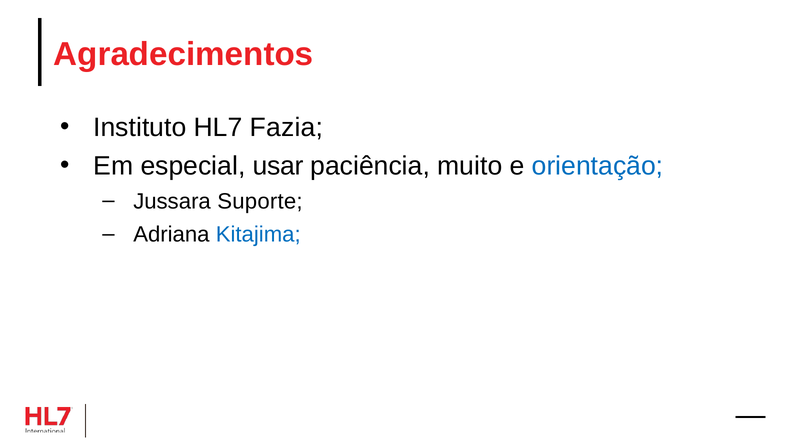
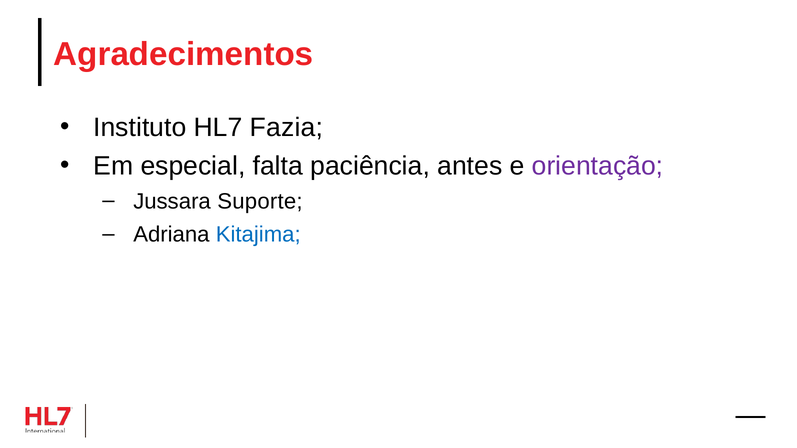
usar: usar -> falta
muito: muito -> antes
orientação colour: blue -> purple
